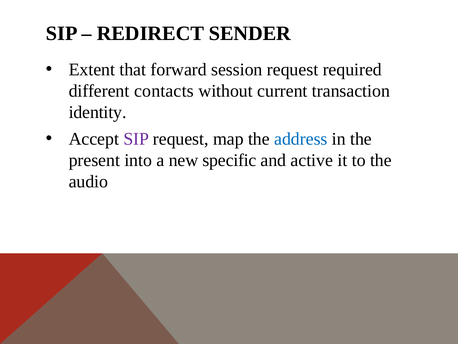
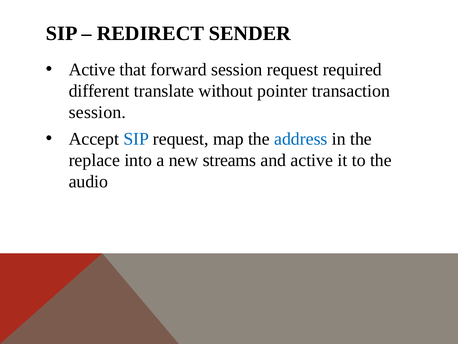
Extent at (92, 69): Extent -> Active
contacts: contacts -> translate
current: current -> pointer
identity at (98, 112): identity -> session
SIP at (136, 139) colour: purple -> blue
present: present -> replace
specific: specific -> streams
